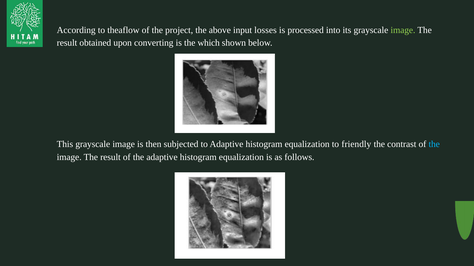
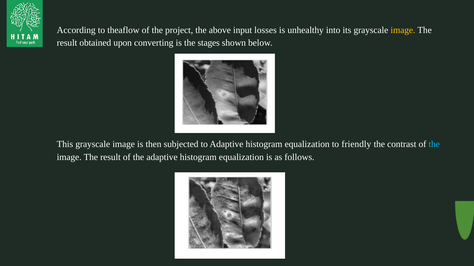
processed: processed -> unhealthy
image at (403, 30) colour: light green -> yellow
which: which -> stages
